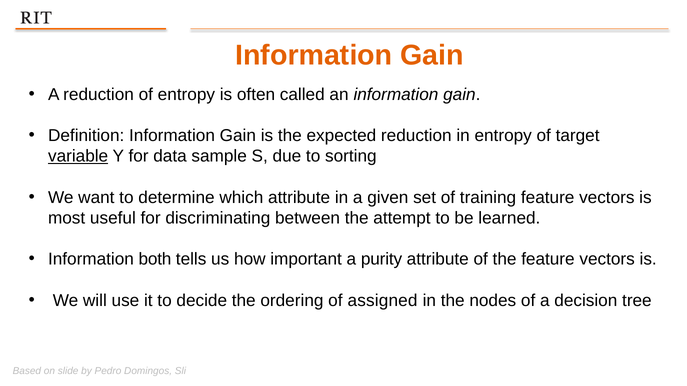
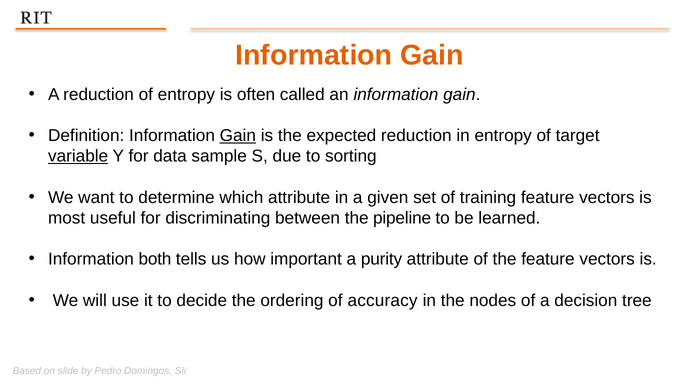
Gain at (238, 136) underline: none -> present
attempt: attempt -> pipeline
assigned: assigned -> accuracy
